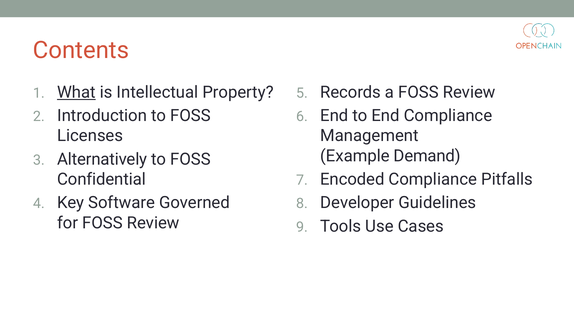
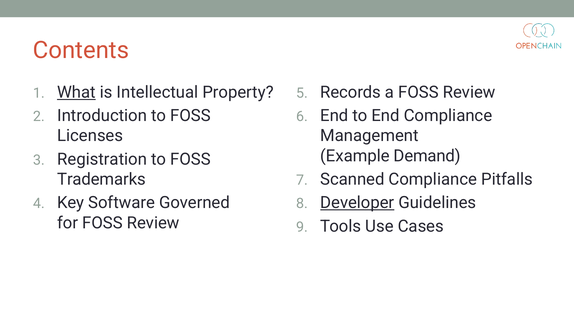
Alternatively: Alternatively -> Registration
Confidential: Confidential -> Trademarks
Encoded: Encoded -> Scanned
Developer underline: none -> present
